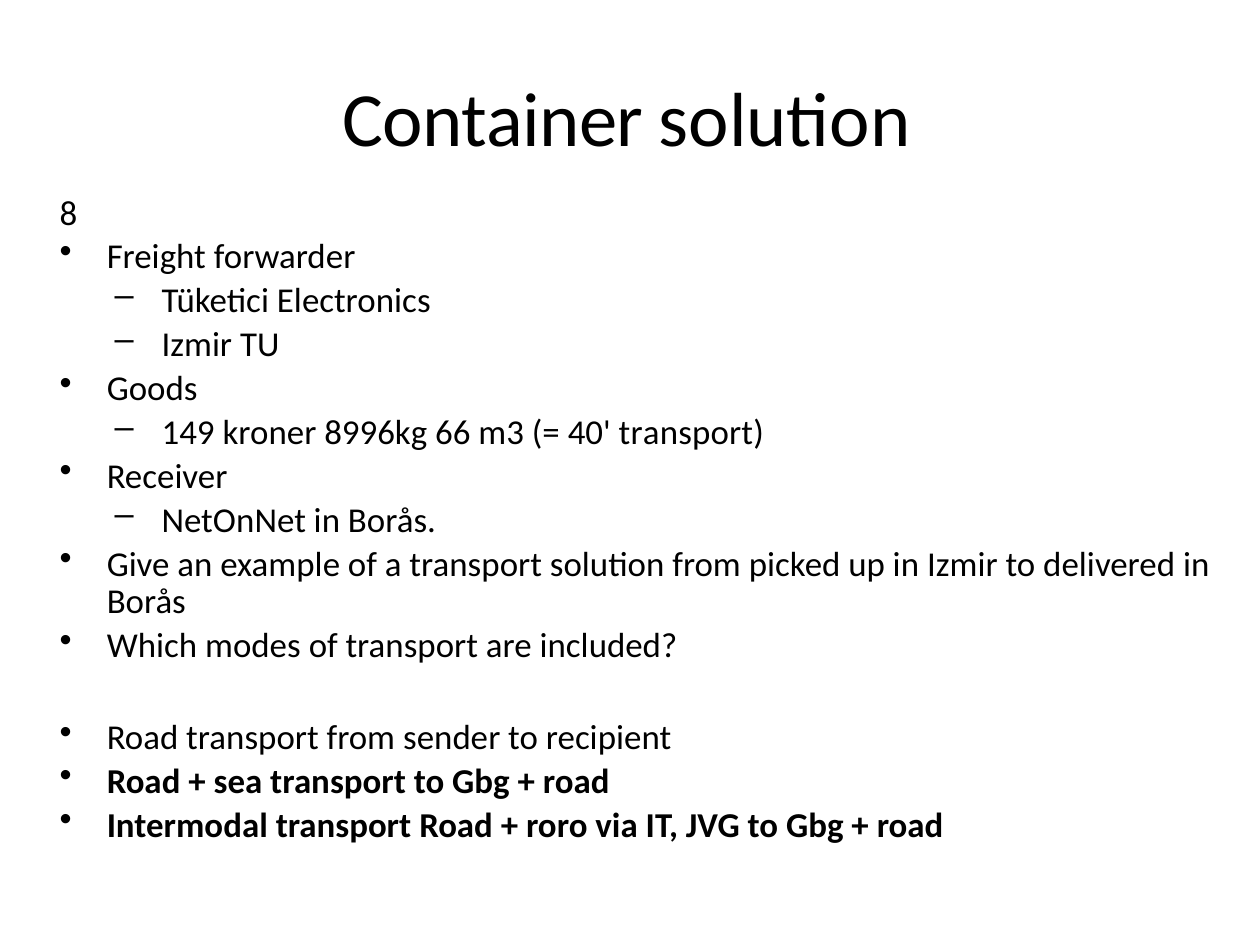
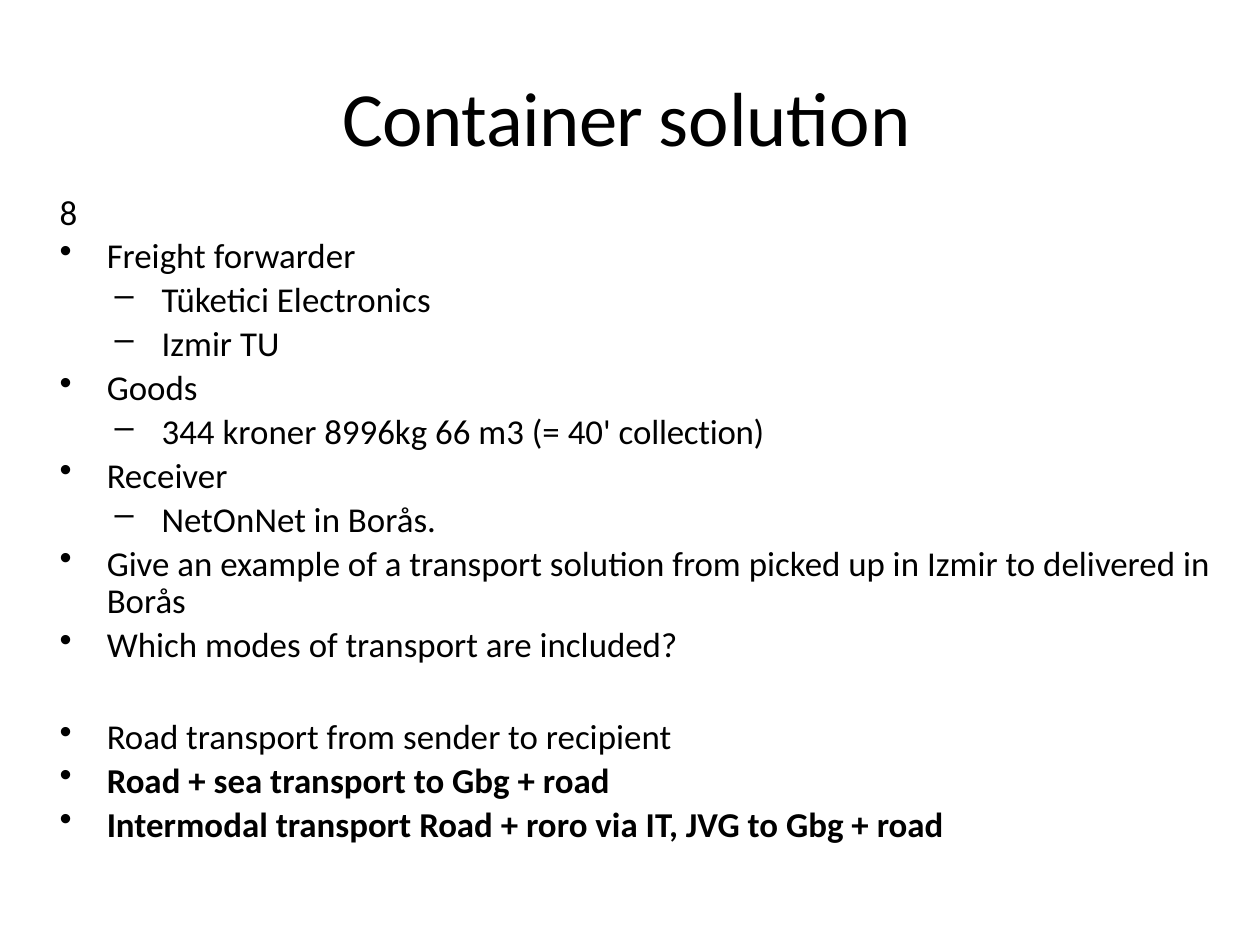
149: 149 -> 344
40 transport: transport -> collection
